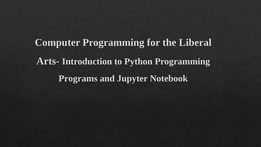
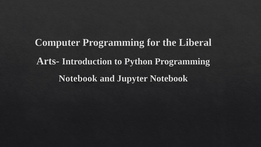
Programs at (78, 78): Programs -> Notebook
